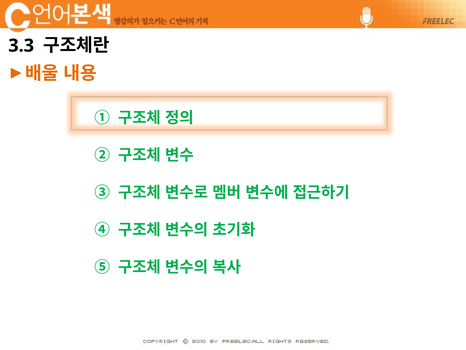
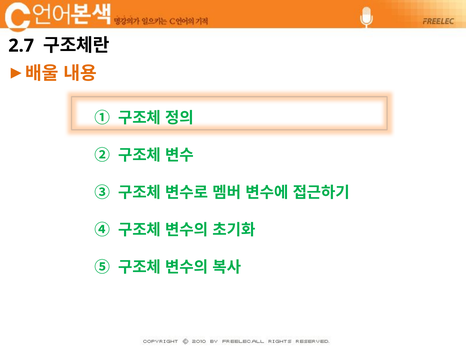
3.3: 3.3 -> 2.7
